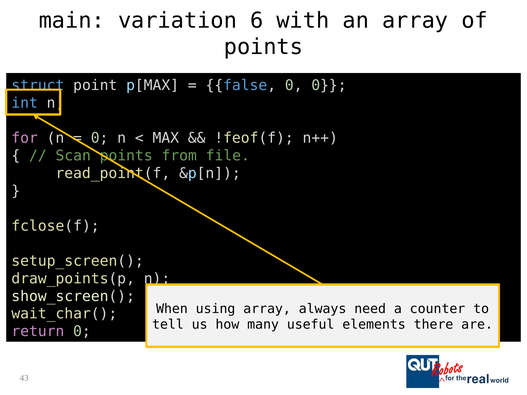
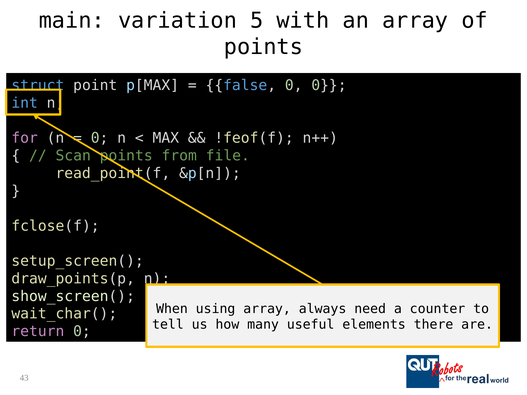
6: 6 -> 5
